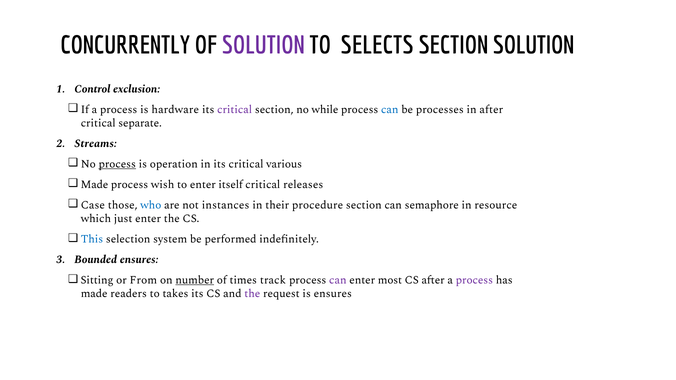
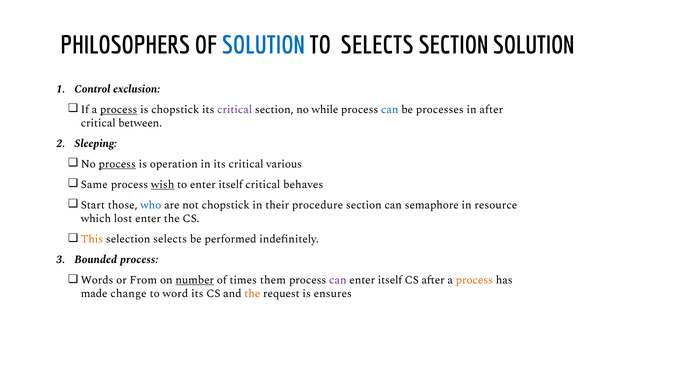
CONCURRENTLY: CONCURRENTLY -> PHILOSOPHERS
SOLUTION at (263, 45) colour: purple -> blue
process at (119, 109) underline: none -> present
is hardware: hardware -> chopstick
separate: separate -> between
Streams: Streams -> Sleeping
Made at (94, 185): Made -> Same
wish underline: none -> present
releases: releases -> behaves
Case: Case -> Start
not instances: instances -> chopstick
just: just -> lost
This colour: blue -> orange
selection system: system -> selects
Bounded ensures: ensures -> process
Sitting: Sitting -> Words
track: track -> them
most at (390, 280): most -> itself
process at (474, 280) colour: purple -> orange
readers: readers -> change
takes: takes -> word
the at (252, 294) colour: purple -> orange
